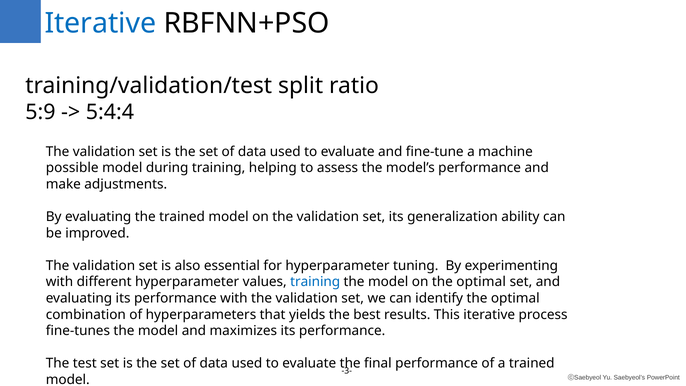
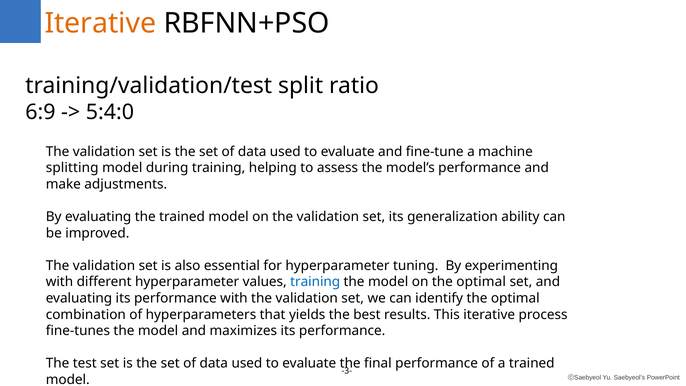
Iterative at (100, 23) colour: blue -> orange
5:9: 5:9 -> 6:9
5:4:4: 5:4:4 -> 5:4:0
possible: possible -> splitting
